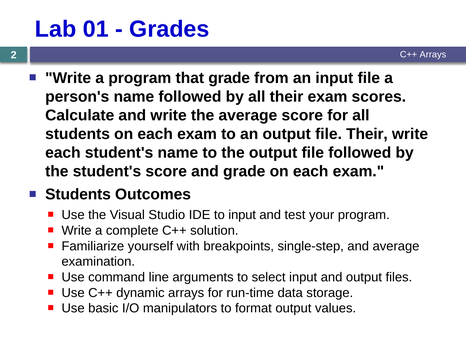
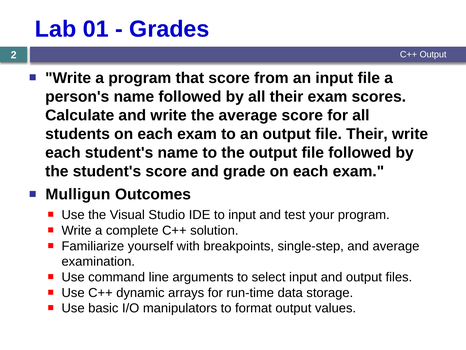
C++ Arrays: Arrays -> Output
that grade: grade -> score
Students at (78, 194): Students -> Mulligun
